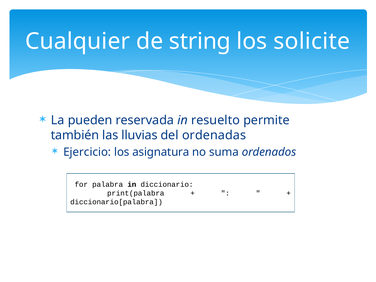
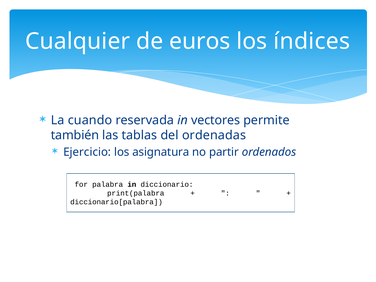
string: string -> euros
solicite: solicite -> índices
pueden: pueden -> cuando
resuelto: resuelto -> vectores
lluvias: lluvias -> tablas
suma: suma -> partir
